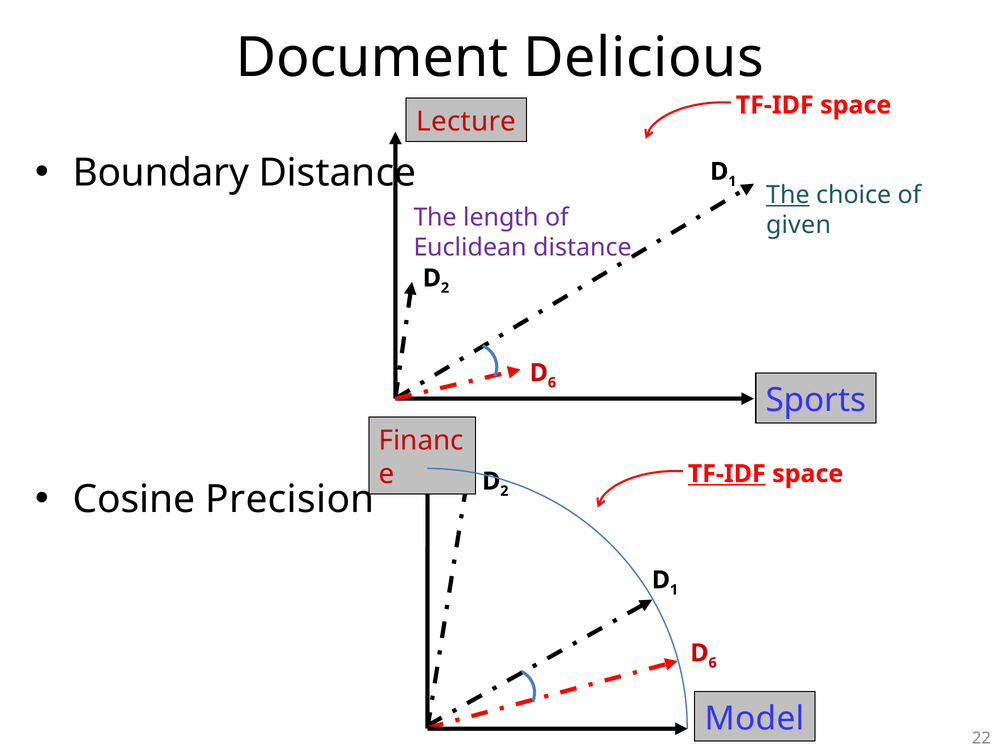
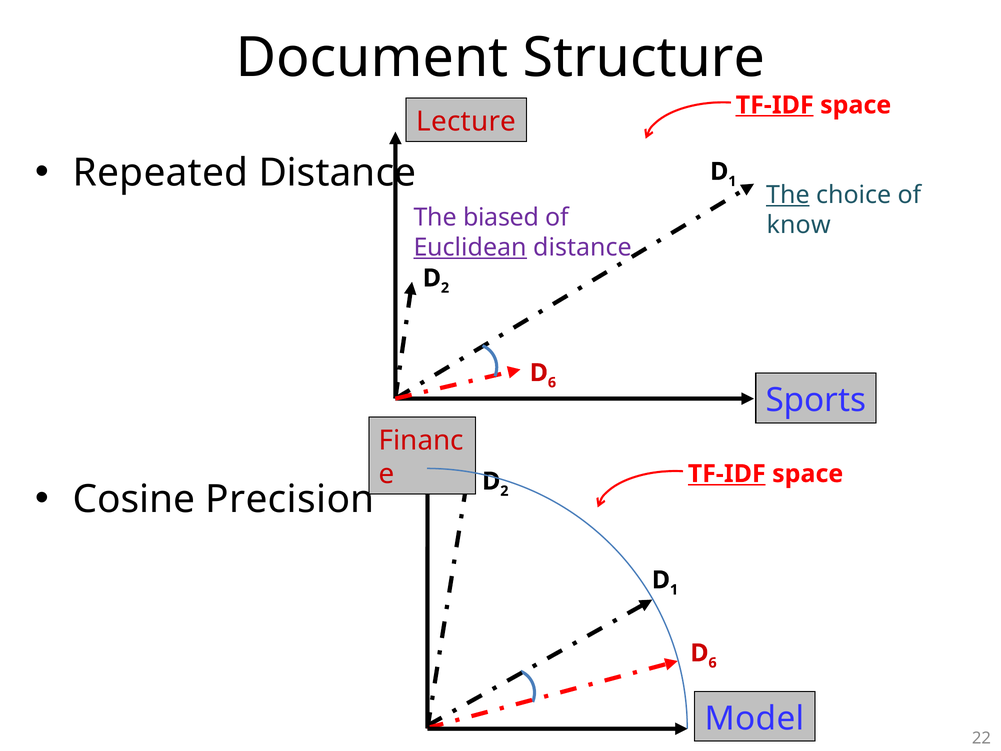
Delicious: Delicious -> Structure
TF-IDF at (775, 105) underline: none -> present
Boundary: Boundary -> Repeated
length: length -> biased
given: given -> know
Euclidean underline: none -> present
